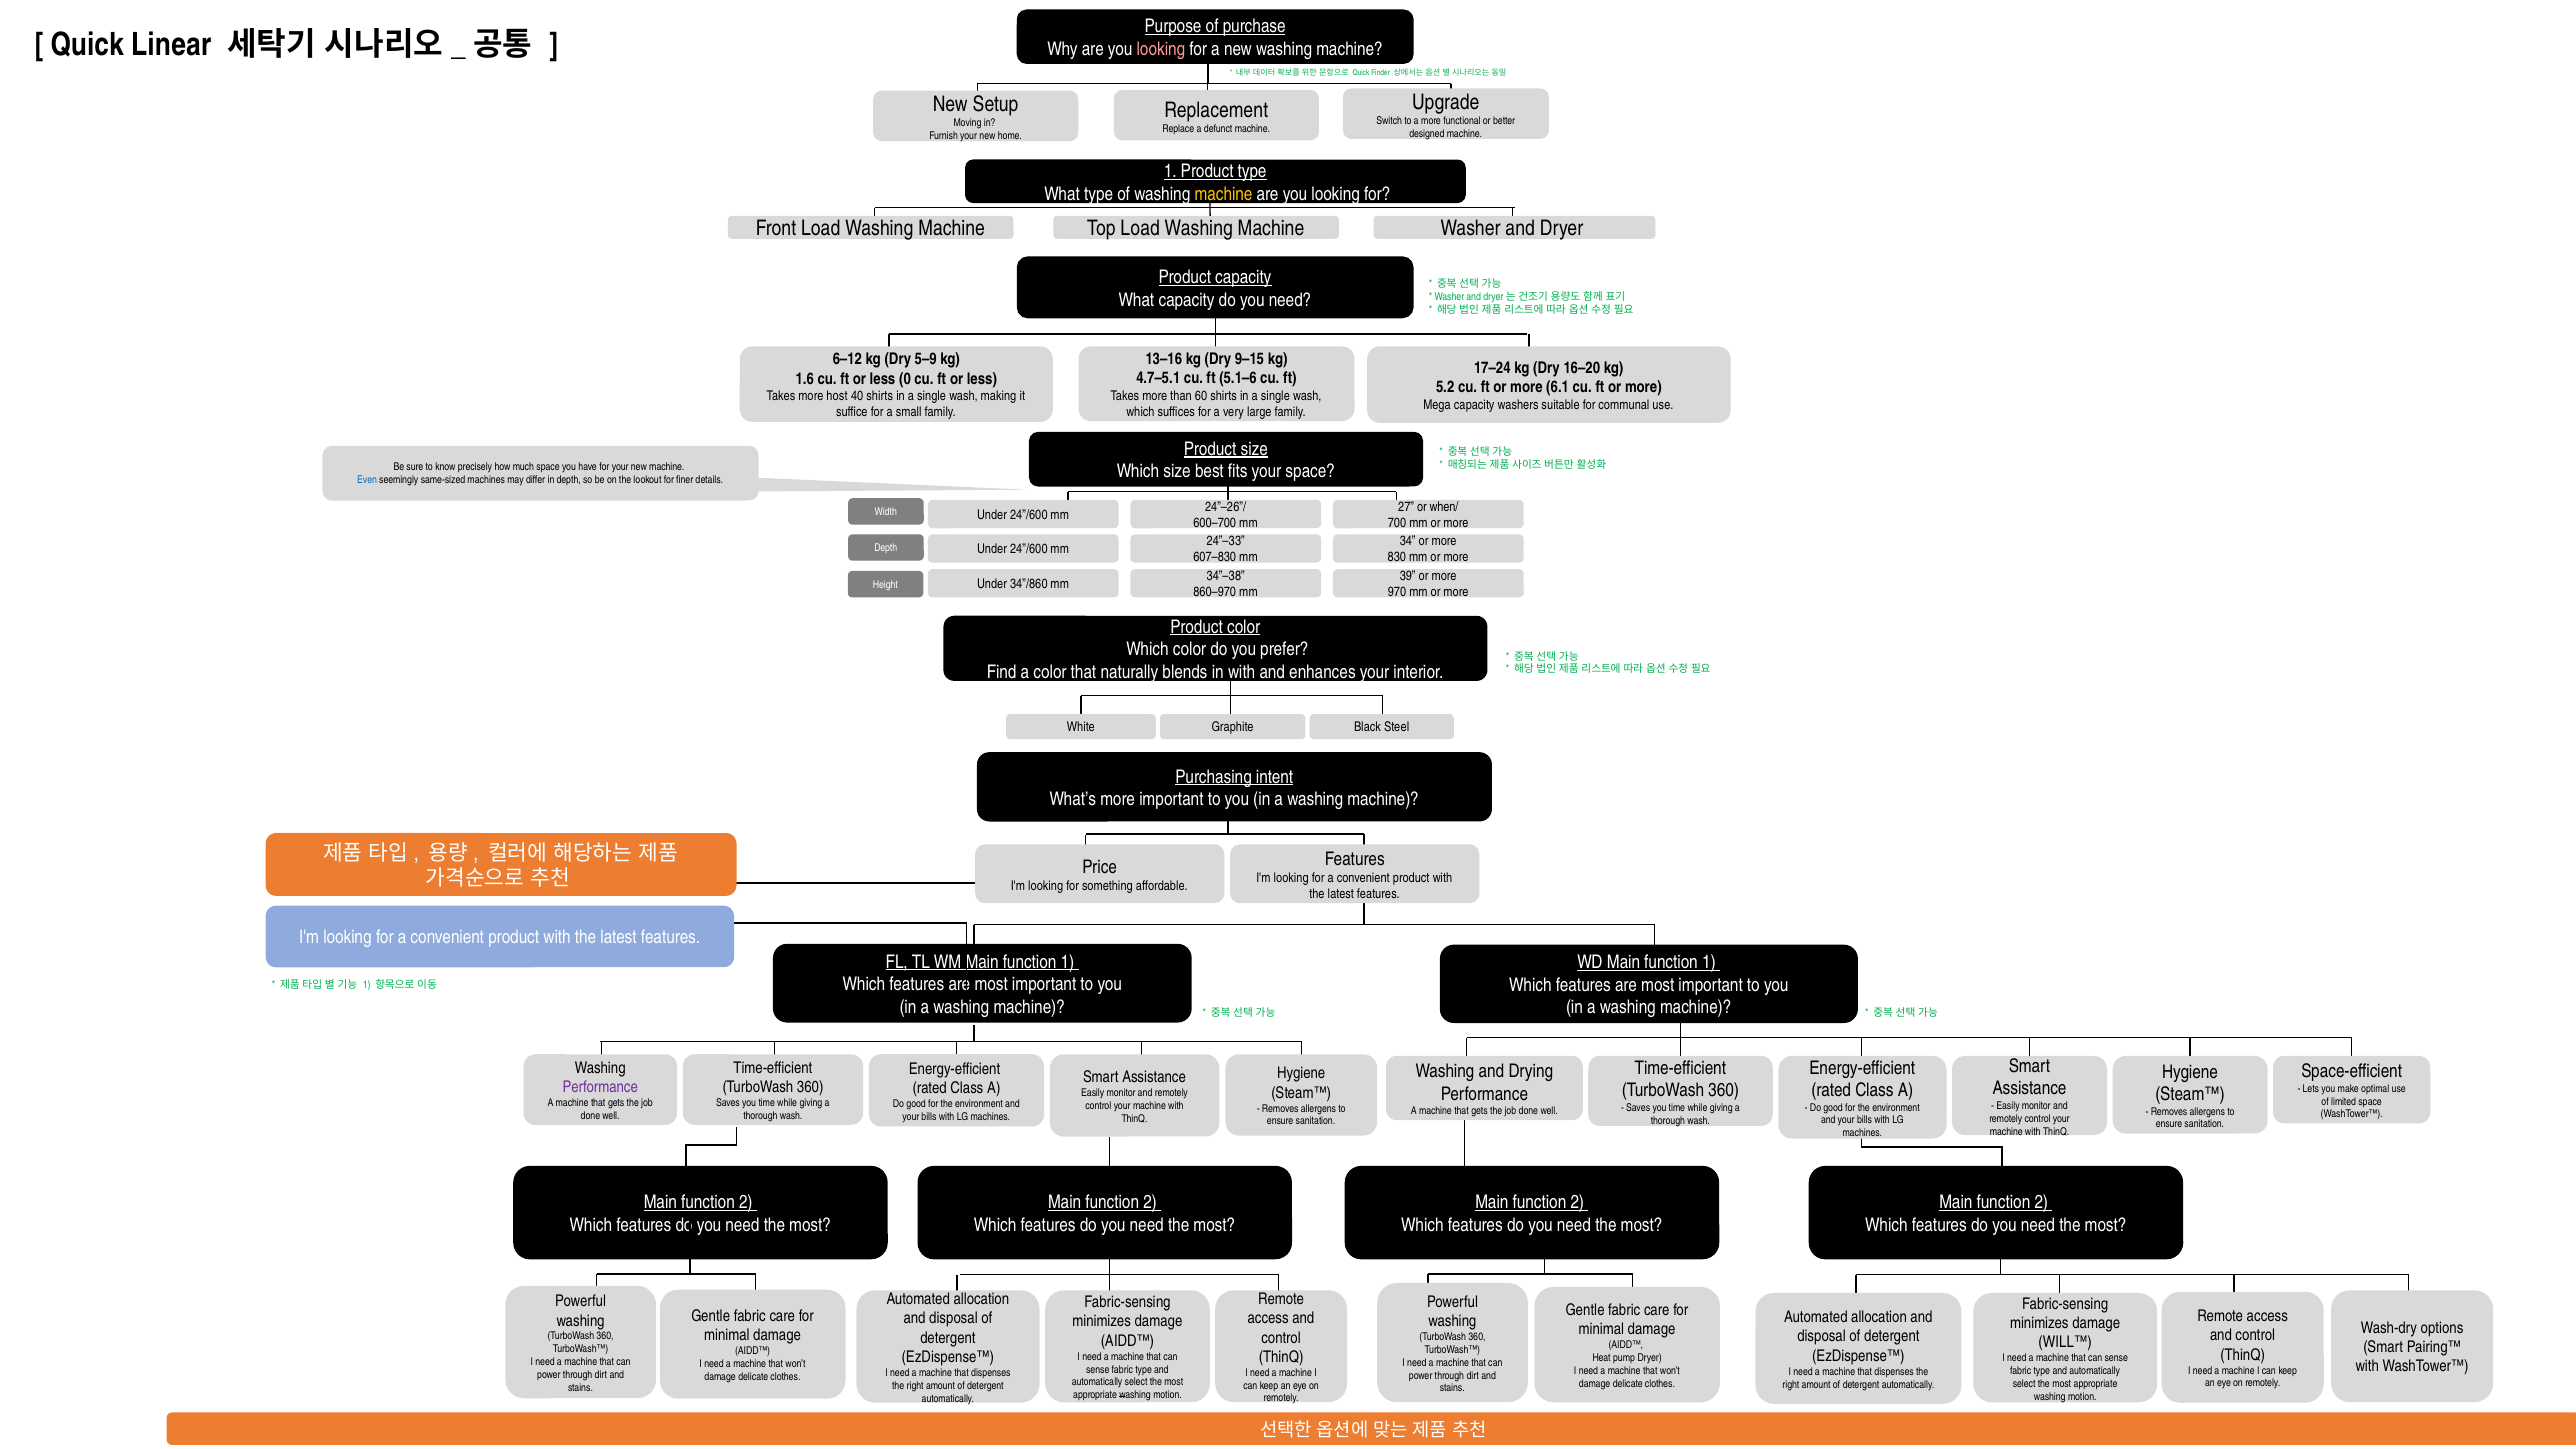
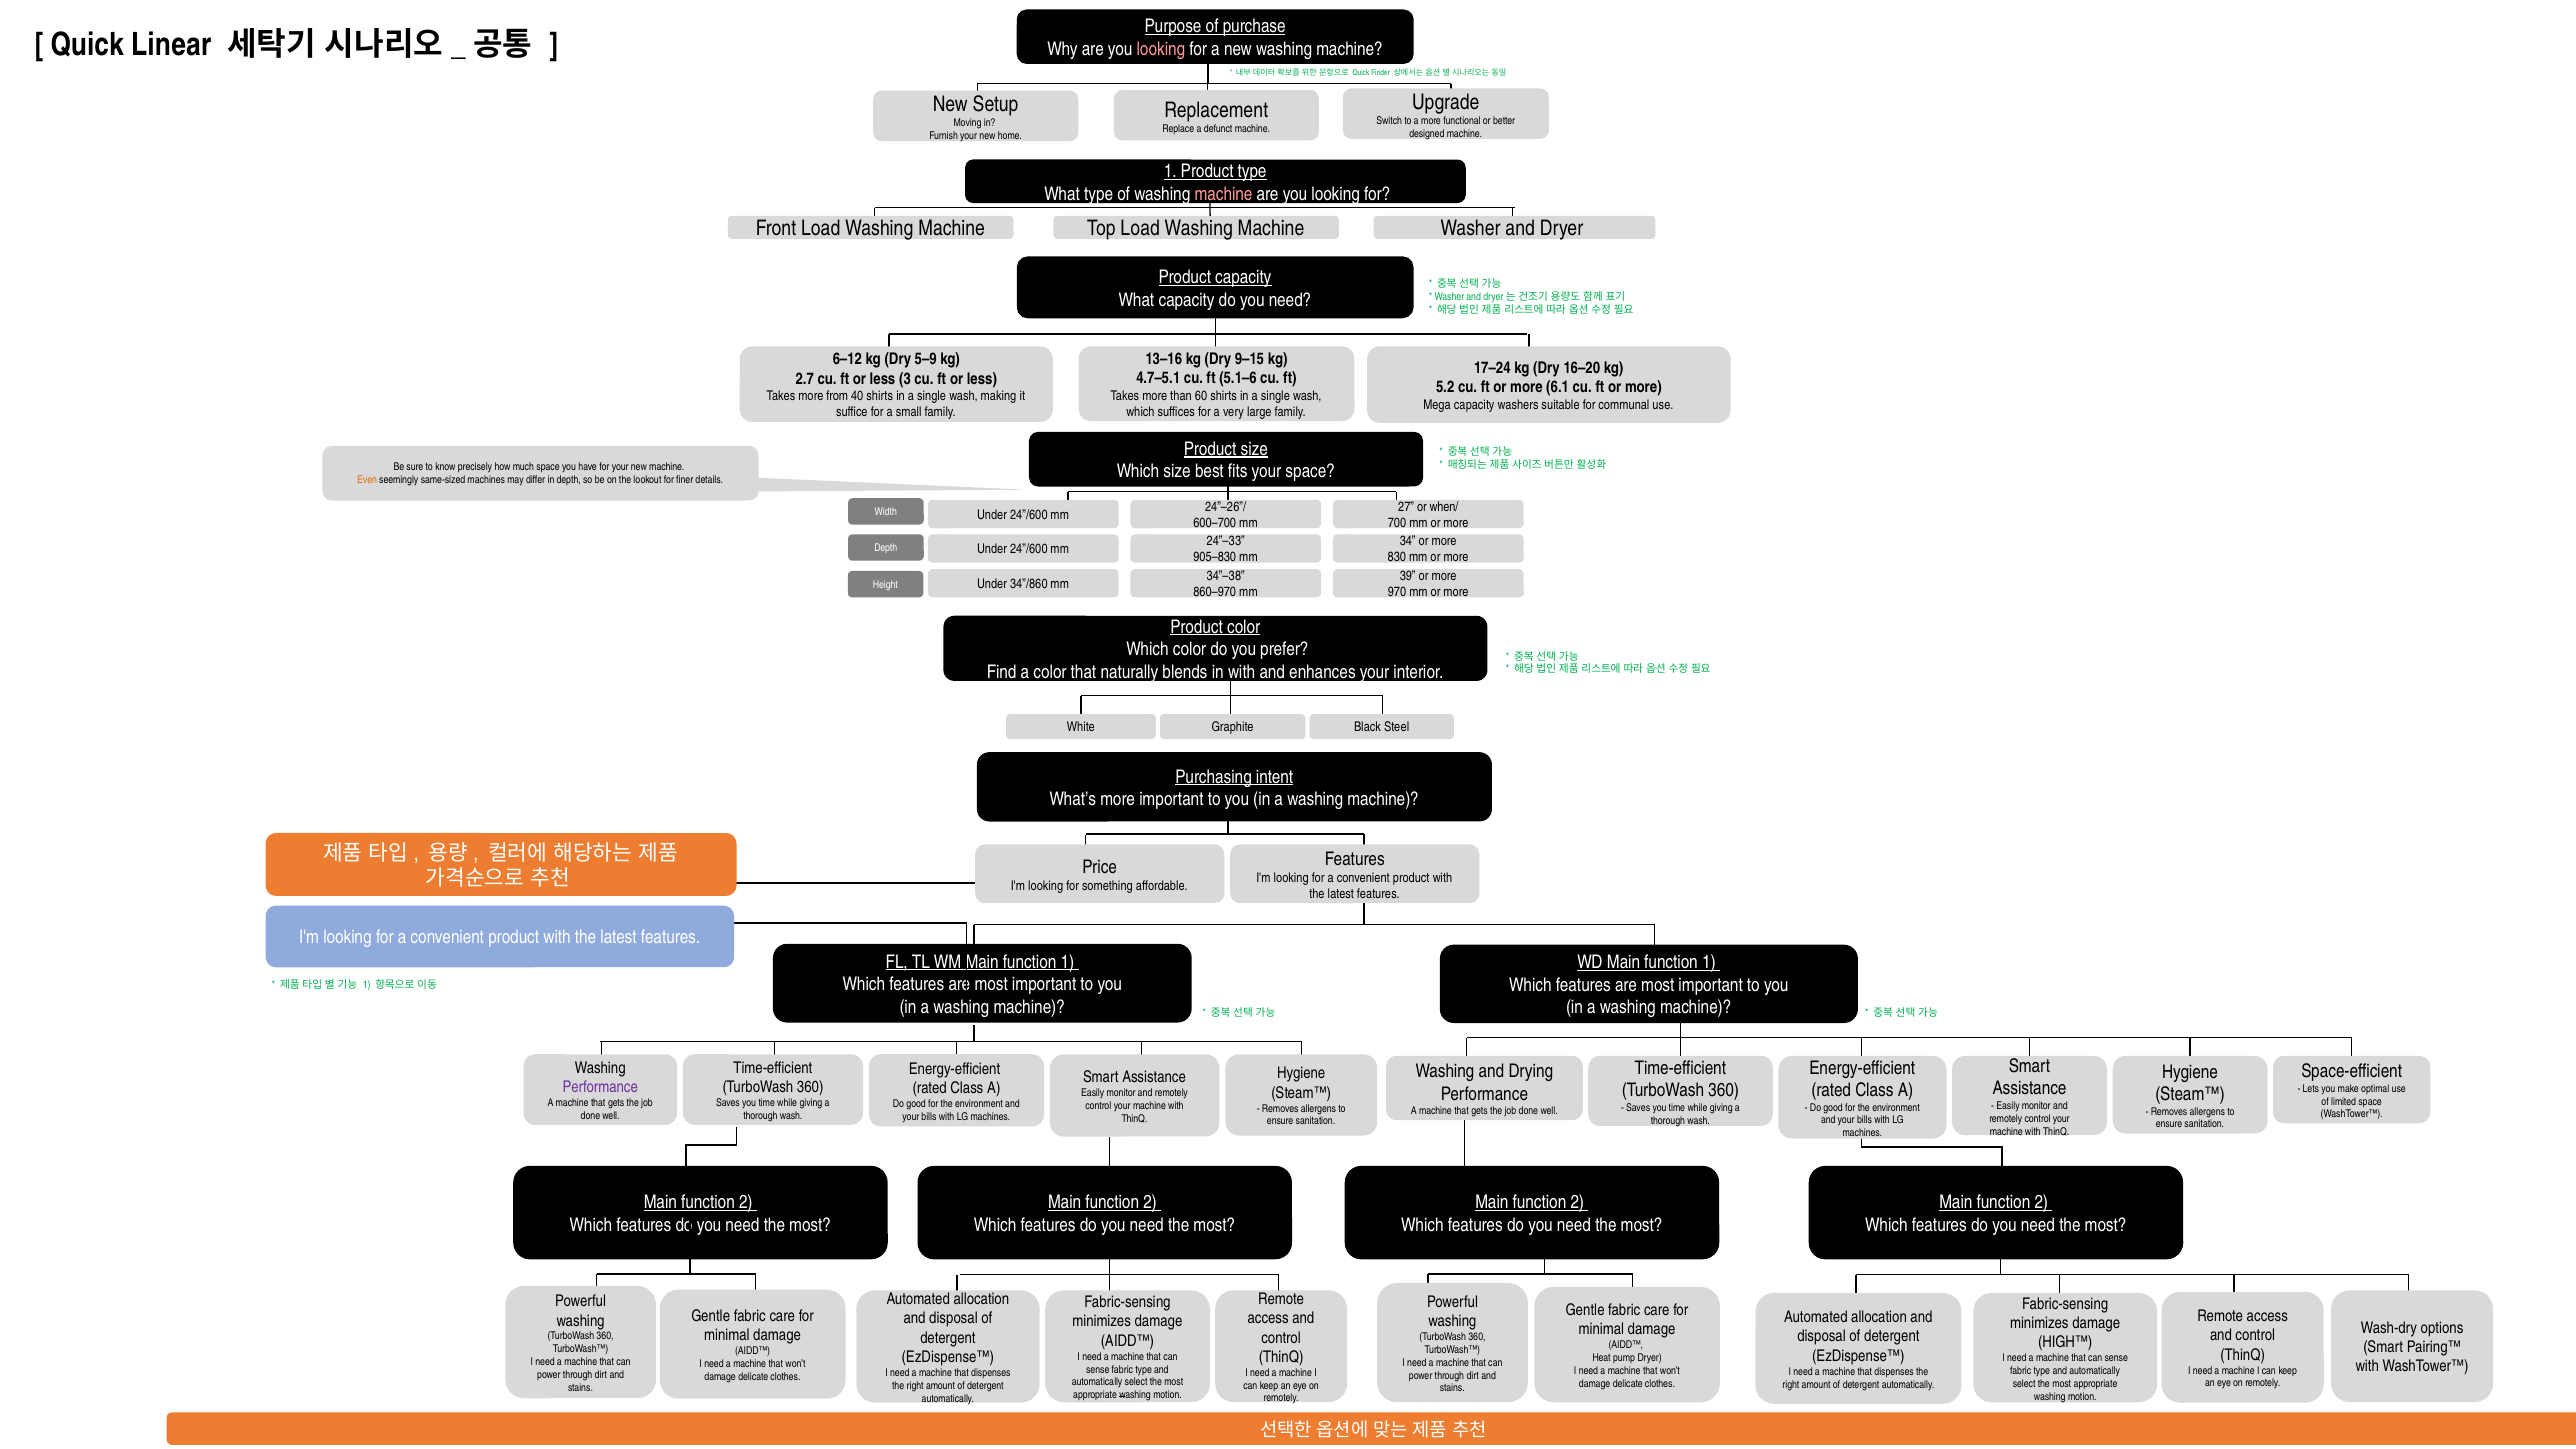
machine at (1224, 194) colour: yellow -> pink
1.6: 1.6 -> 2.7
0: 0 -> 3
host: host -> from
Even colour: blue -> orange
607–830: 607–830 -> 905–830
WILL™: WILL™ -> HIGH™
